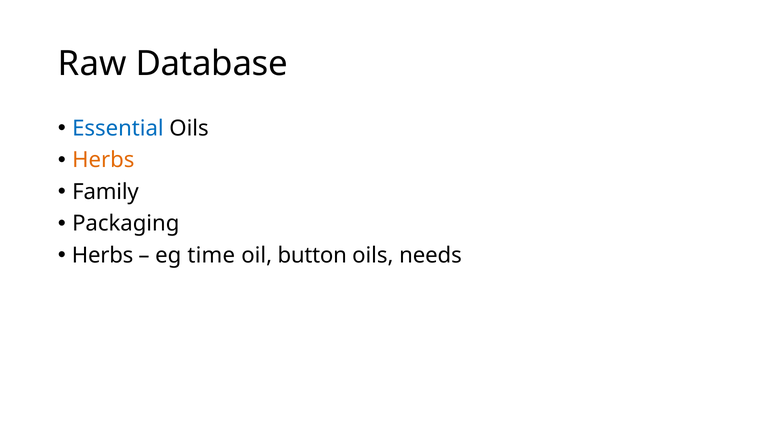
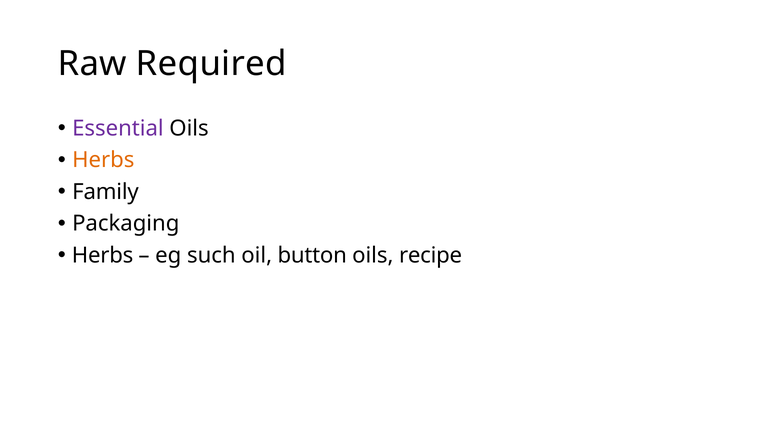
Database: Database -> Required
Essential colour: blue -> purple
time: time -> such
needs: needs -> recipe
